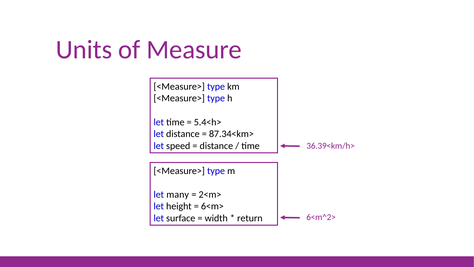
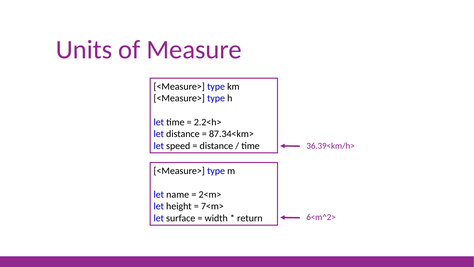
5.4<h>: 5.4<h> -> 2.2<h>
many: many -> name
6<m>: 6<m> -> 7<m>
